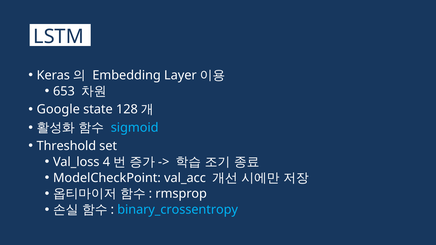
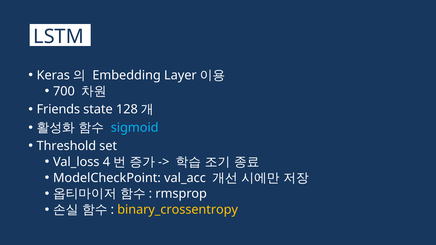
653: 653 -> 700
Google: Google -> Friends
binary_crossentropy colour: light blue -> yellow
